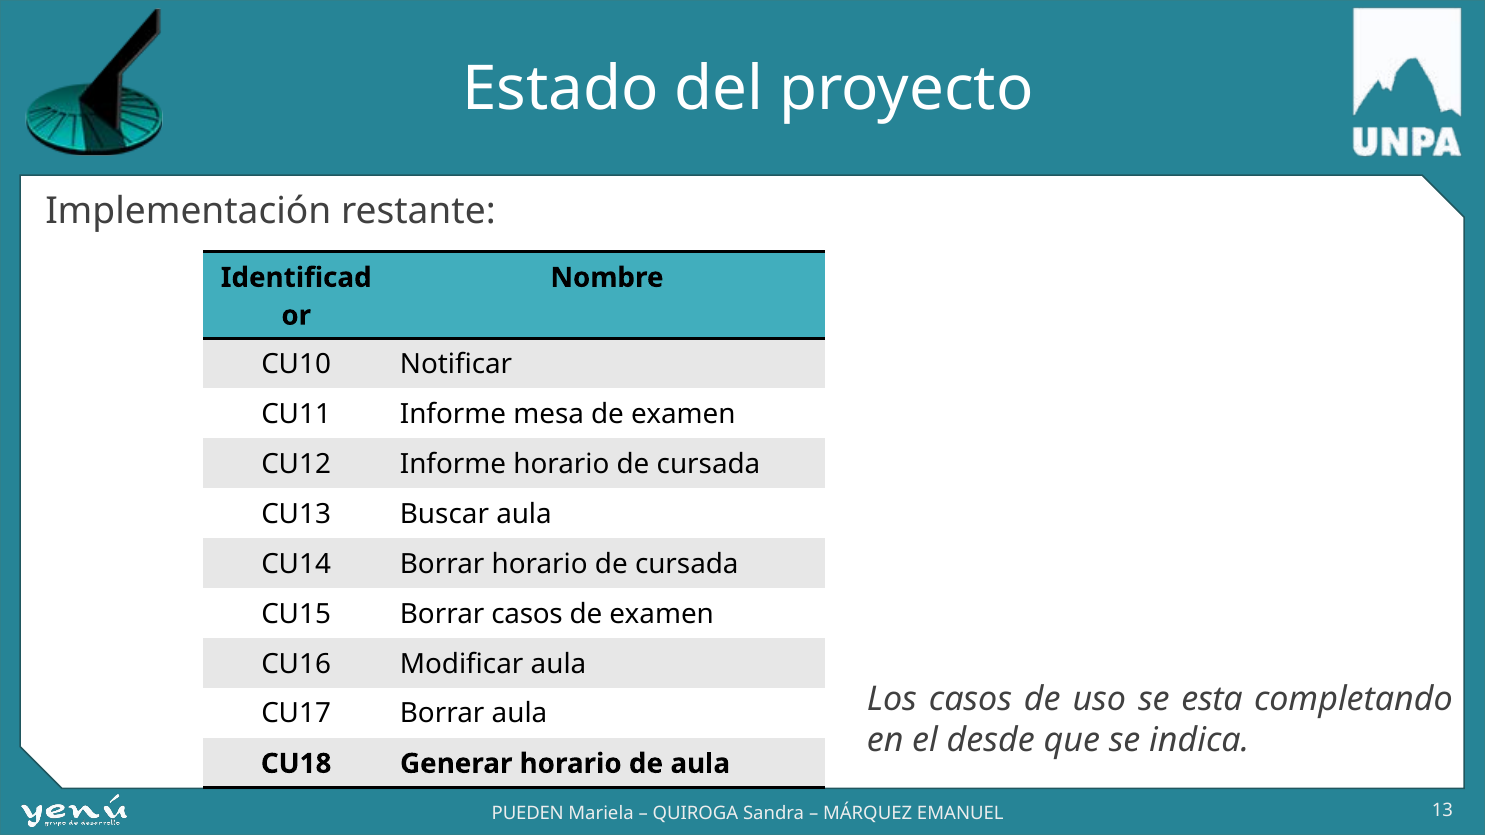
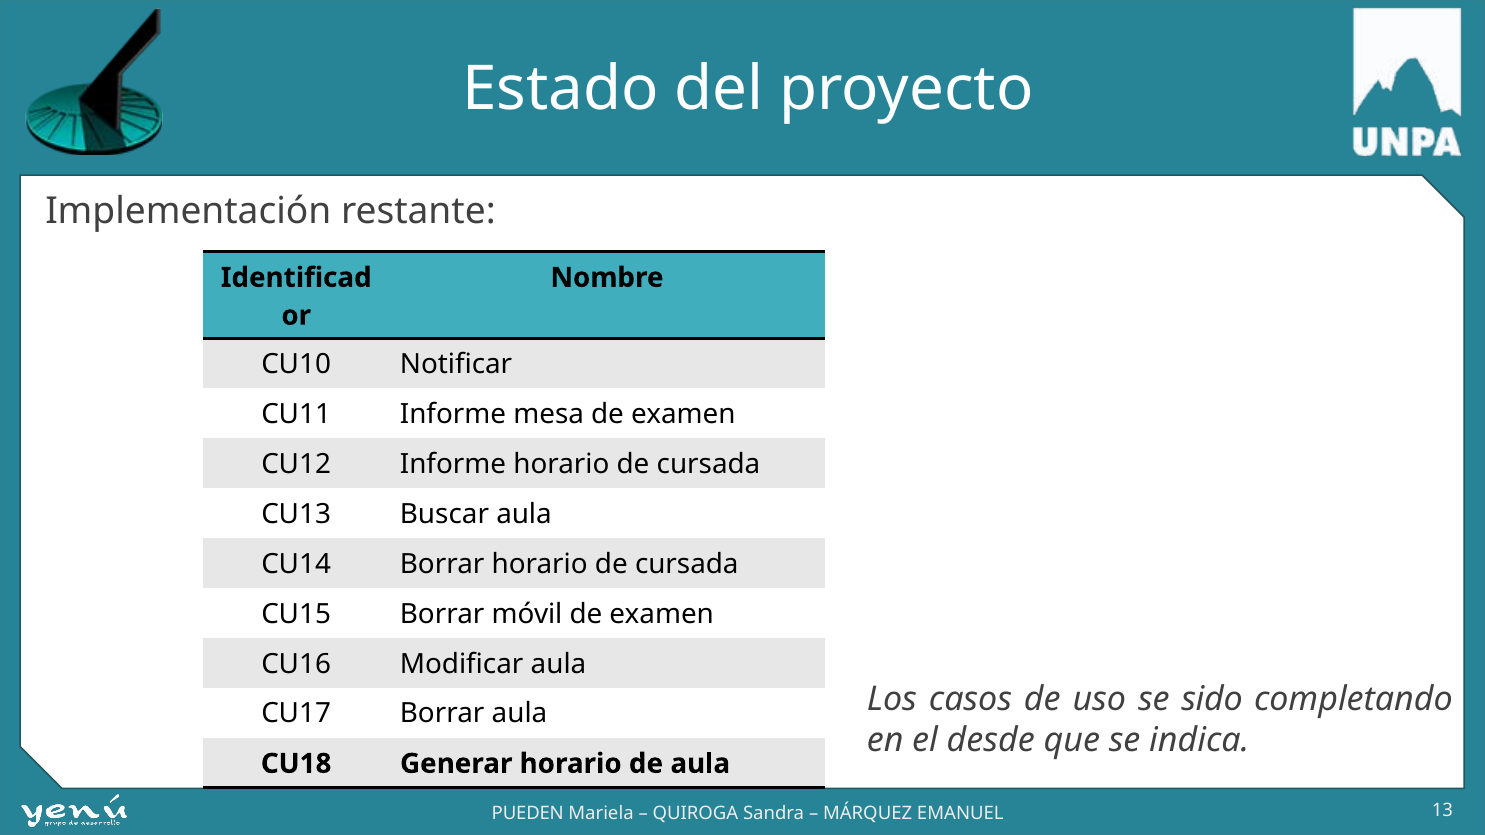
Borrar casos: casos -> móvil
esta: esta -> sido
